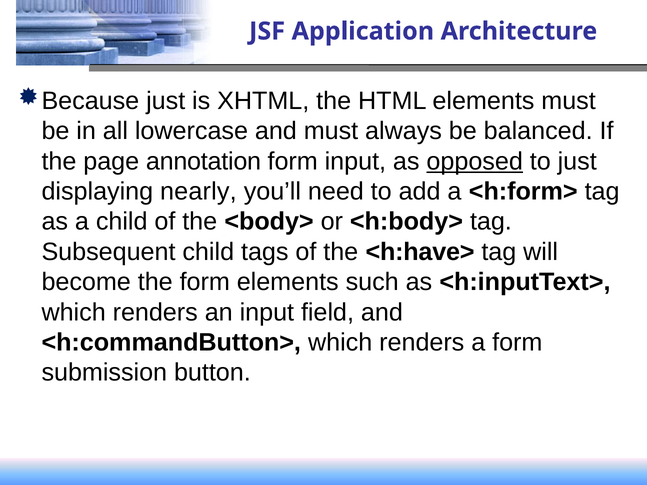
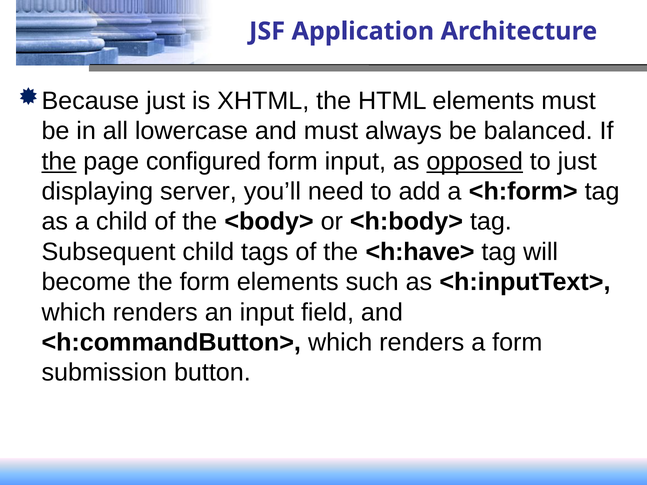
the at (59, 161) underline: none -> present
annotation: annotation -> configured
nearly: nearly -> server
